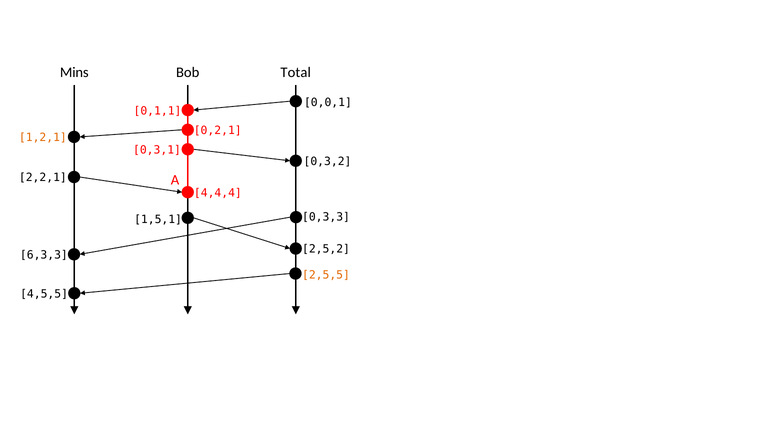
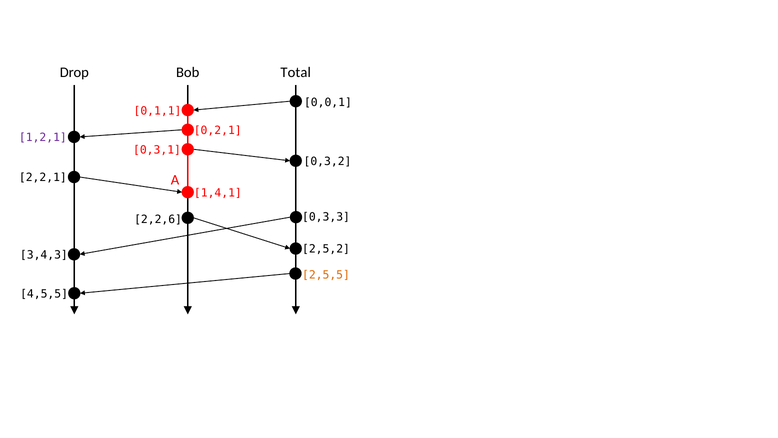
Mins: Mins -> Drop
1,2,1 colour: orange -> purple
4,4,4: 4,4,4 -> 1,4,1
1,5,1: 1,5,1 -> 2,2,6
6,3,3: 6,3,3 -> 3,4,3
